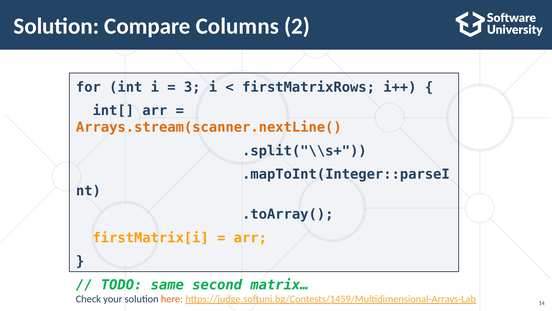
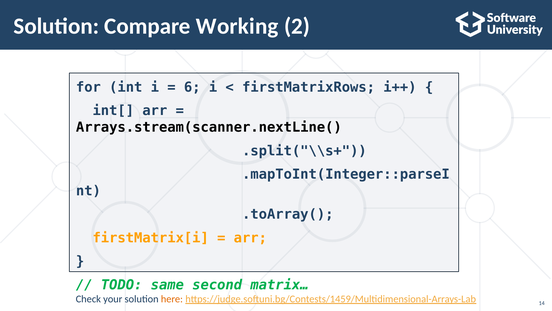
Columns: Columns -> Working
3: 3 -> 6
Arrays.stream(scanner.nextLine( colour: orange -> black
